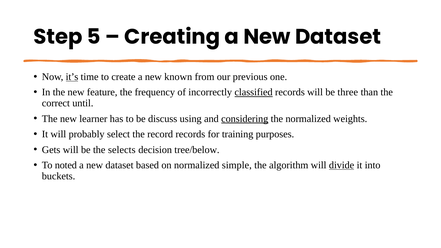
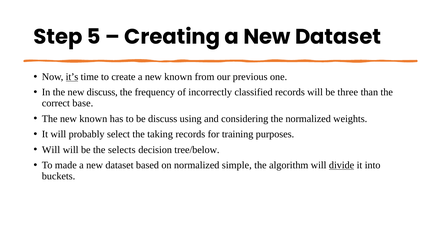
new feature: feature -> discuss
classified underline: present -> none
until: until -> base
The new learner: learner -> known
considering underline: present -> none
record: record -> taking
Gets at (51, 150): Gets -> Will
noted: noted -> made
